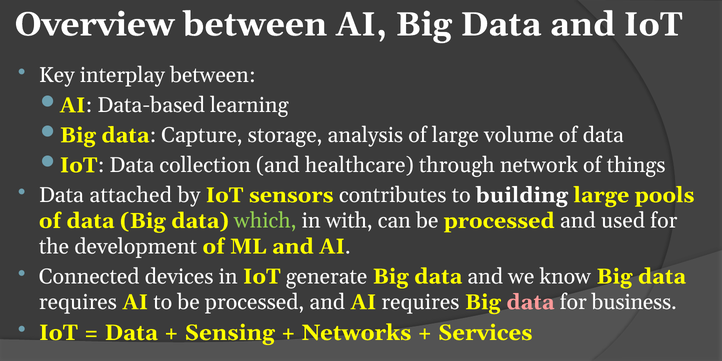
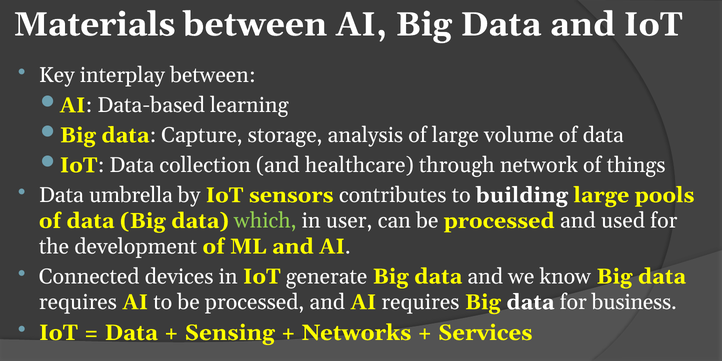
Overview: Overview -> Materials
attached: attached -> umbrella
with: with -> user
data at (530, 302) colour: pink -> white
